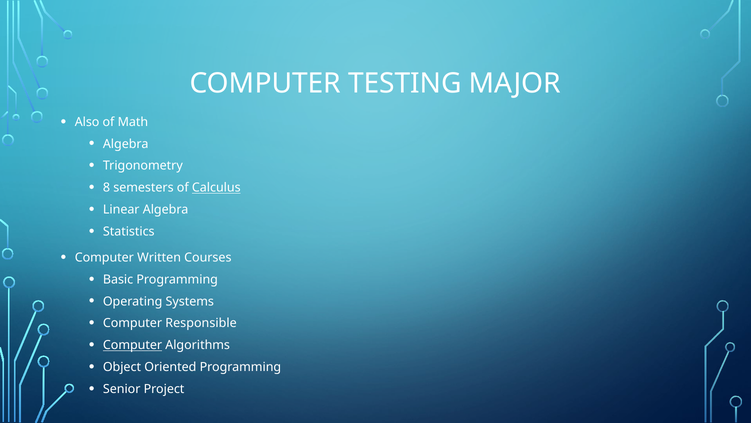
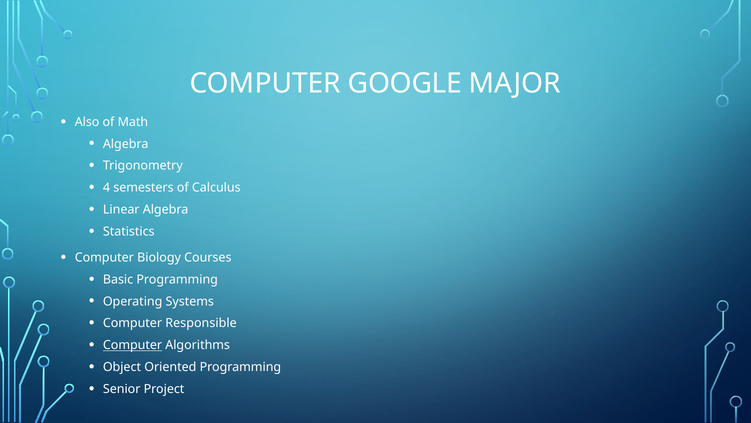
TESTING: TESTING -> GOOGLE
8: 8 -> 4
Calculus underline: present -> none
Written: Written -> Biology
